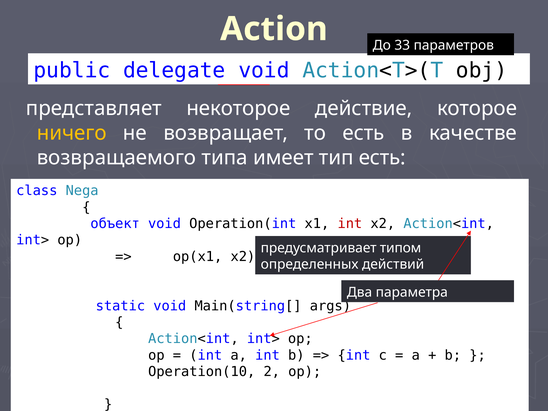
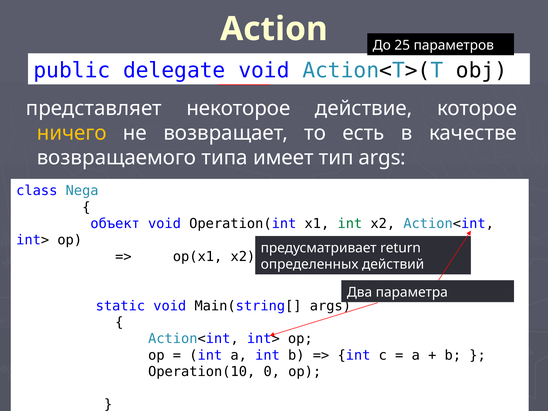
33: 33 -> 25
тип есть: есть -> args
int at (350, 224) colour: red -> green
типом: типом -> return
2: 2 -> 0
